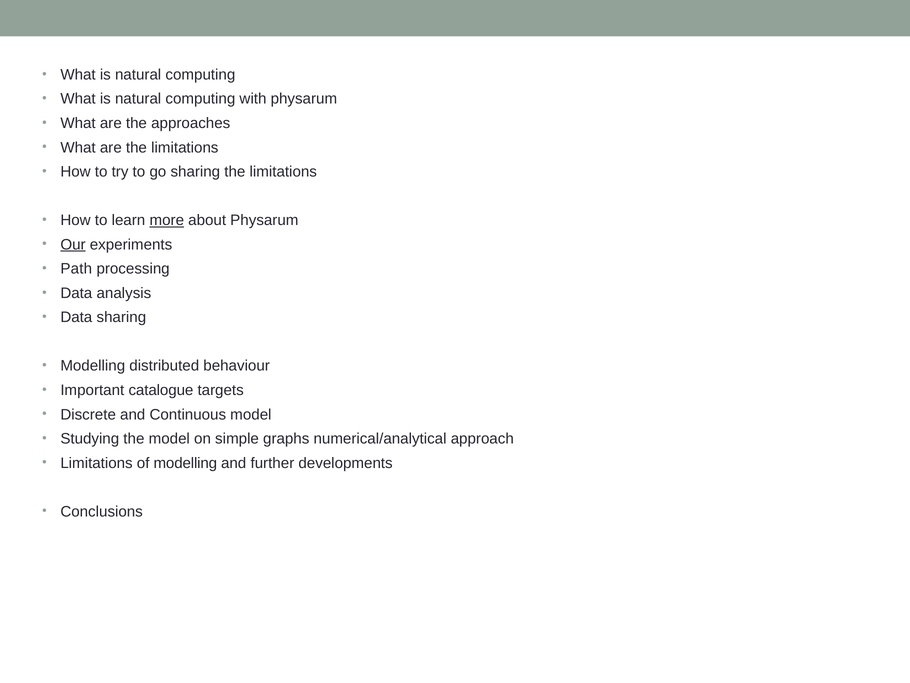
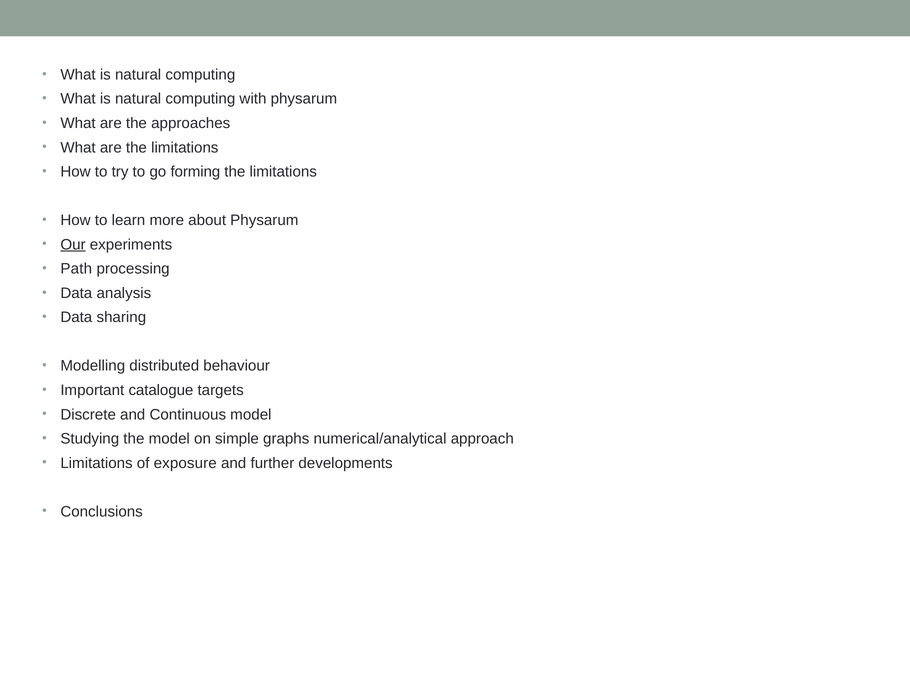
go sharing: sharing -> forming
more underline: present -> none
of modelling: modelling -> exposure
